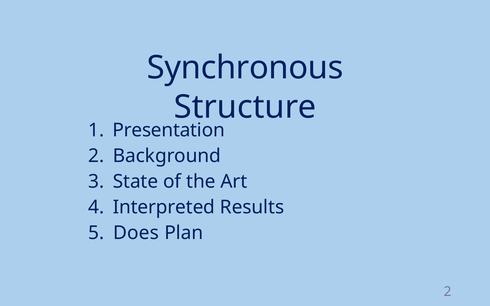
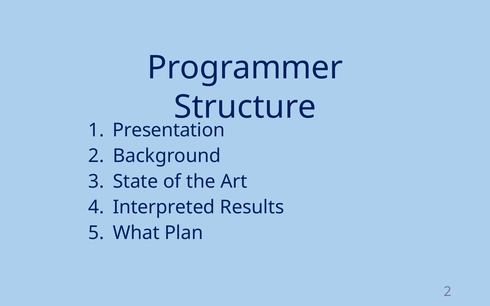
Synchronous: Synchronous -> Programmer
Does: Does -> What
